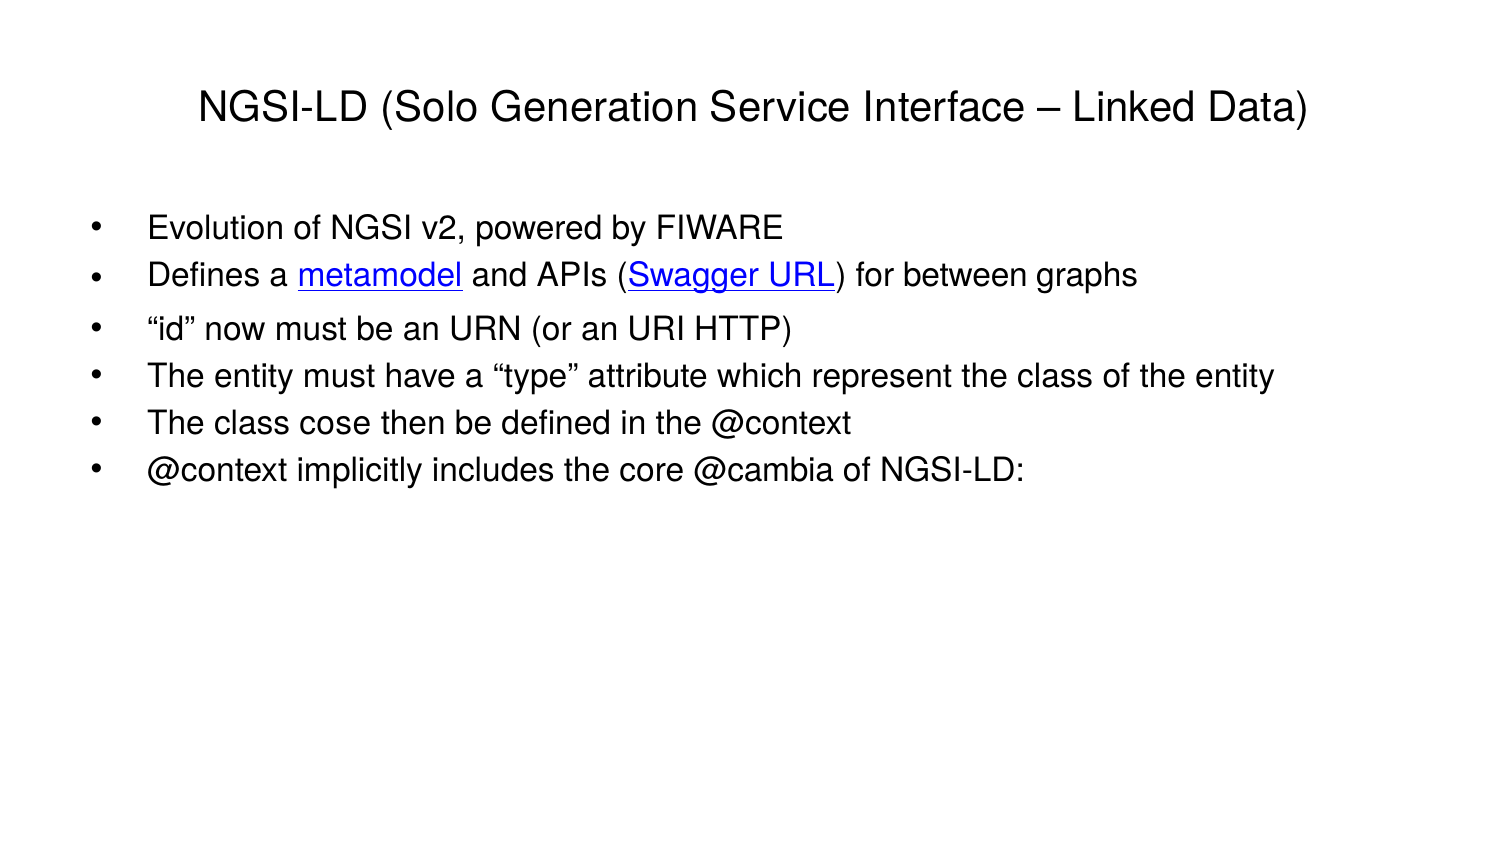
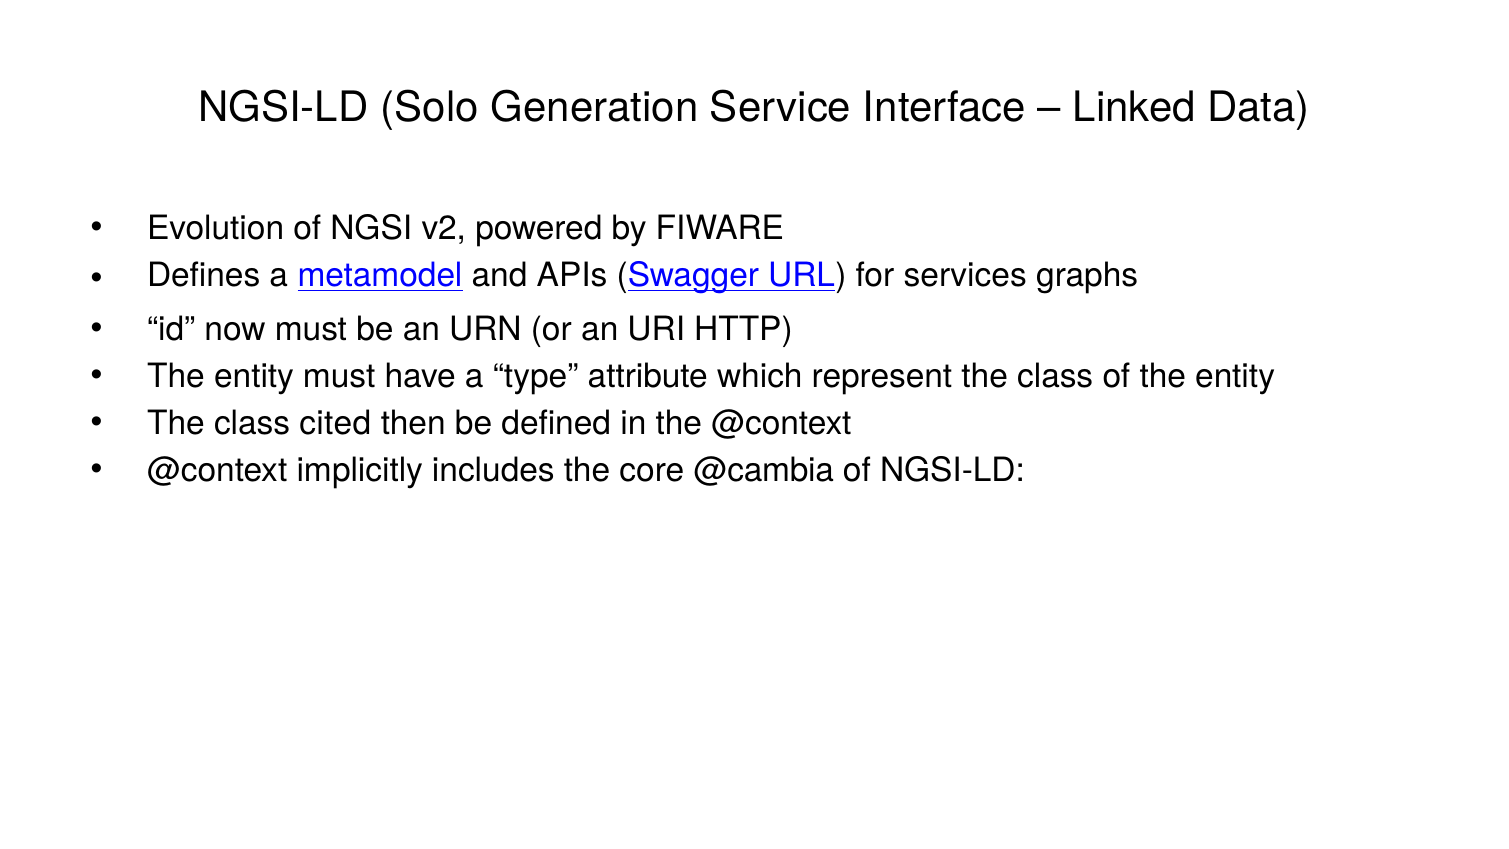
between: between -> services
cose: cose -> cited
